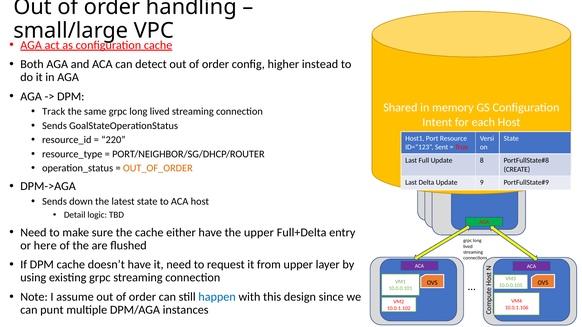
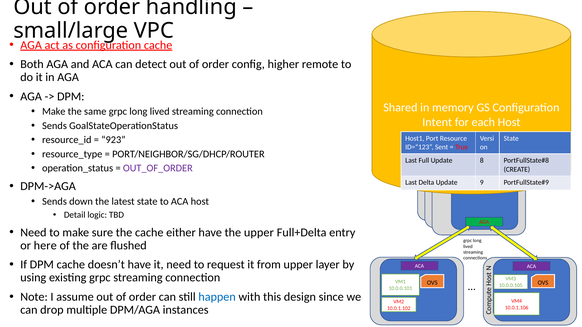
instead: instead -> remote
Track at (54, 112): Track -> Make
220: 220 -> 923
OUT_OF_ORDER colour: orange -> purple
punt: punt -> drop
